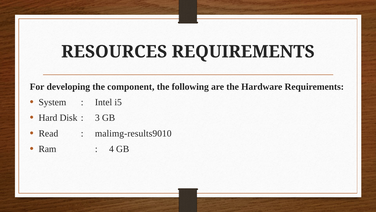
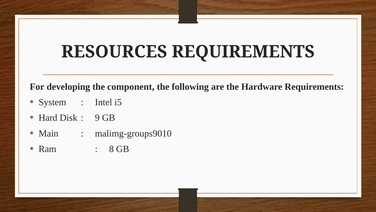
3: 3 -> 9
Read: Read -> Main
malimg-results9010: malimg-results9010 -> malimg-groups9010
4: 4 -> 8
